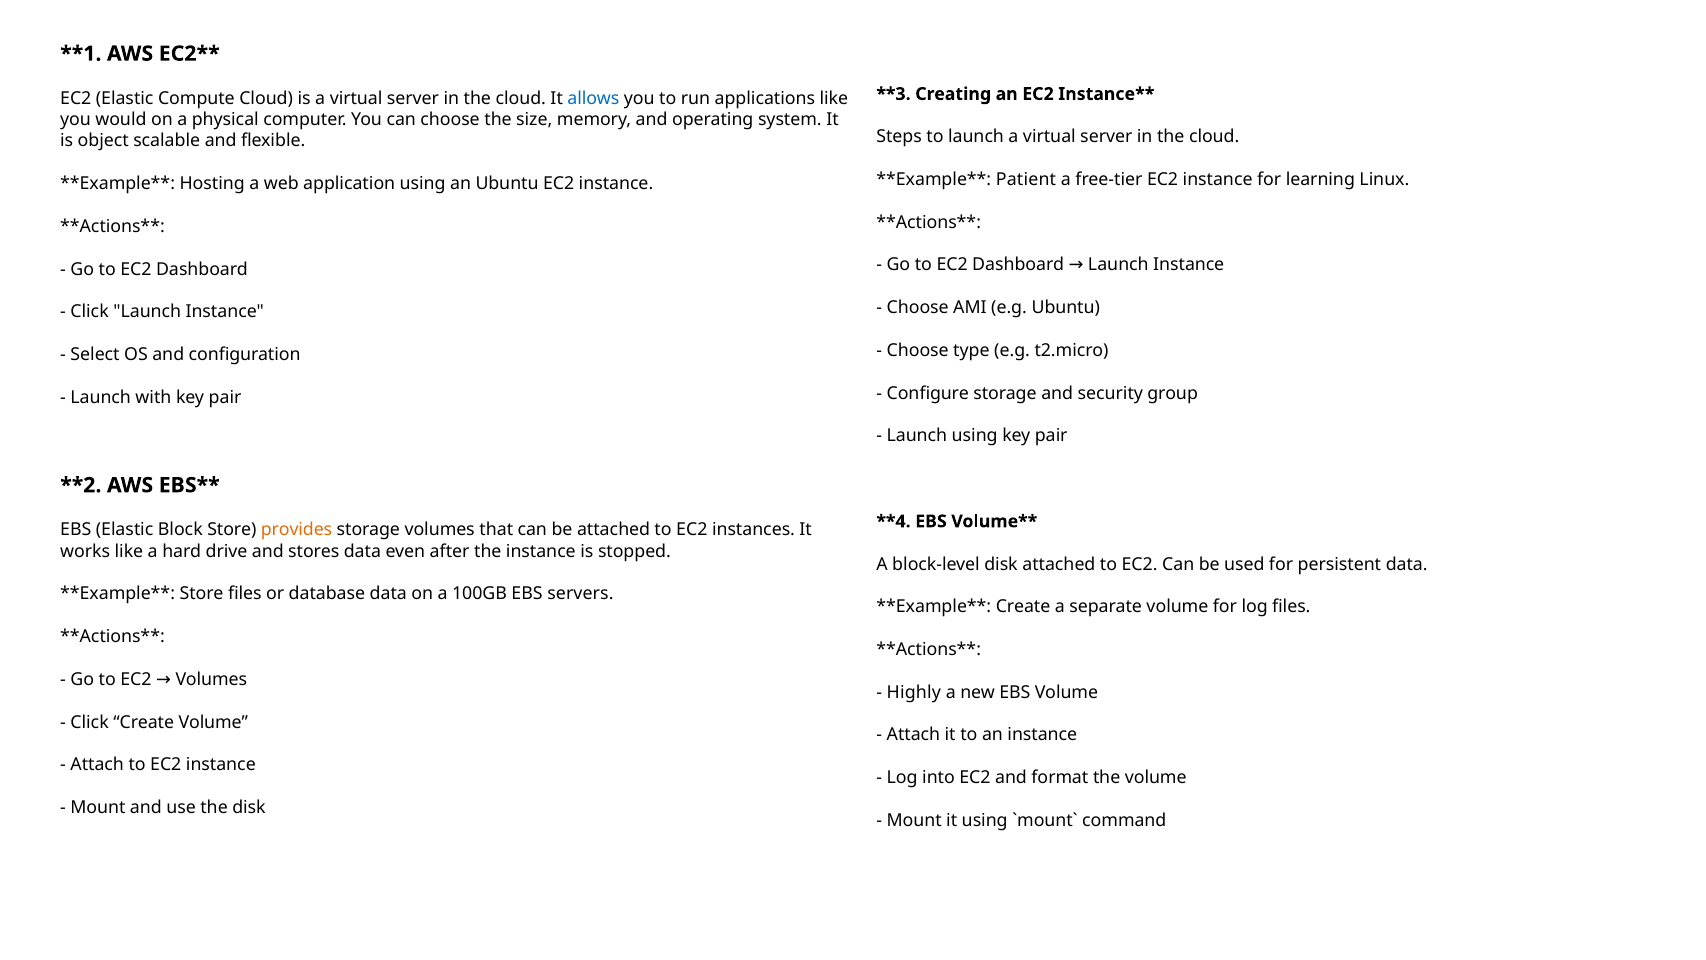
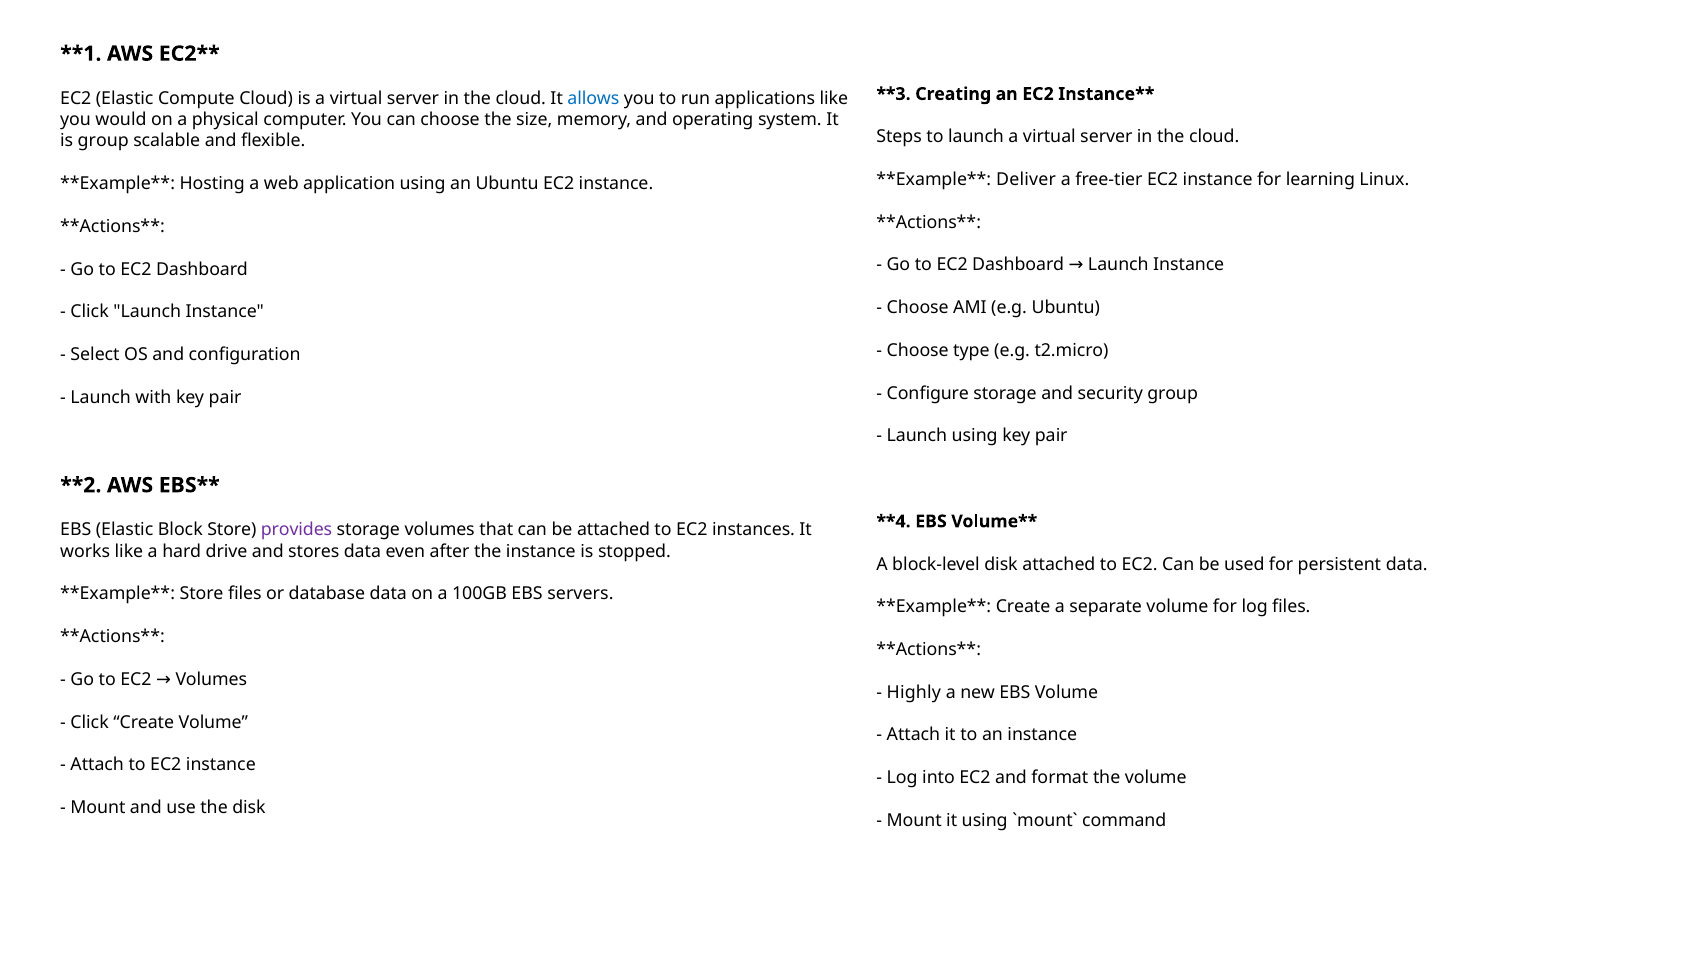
is object: object -> group
Patient: Patient -> Deliver
provides colour: orange -> purple
